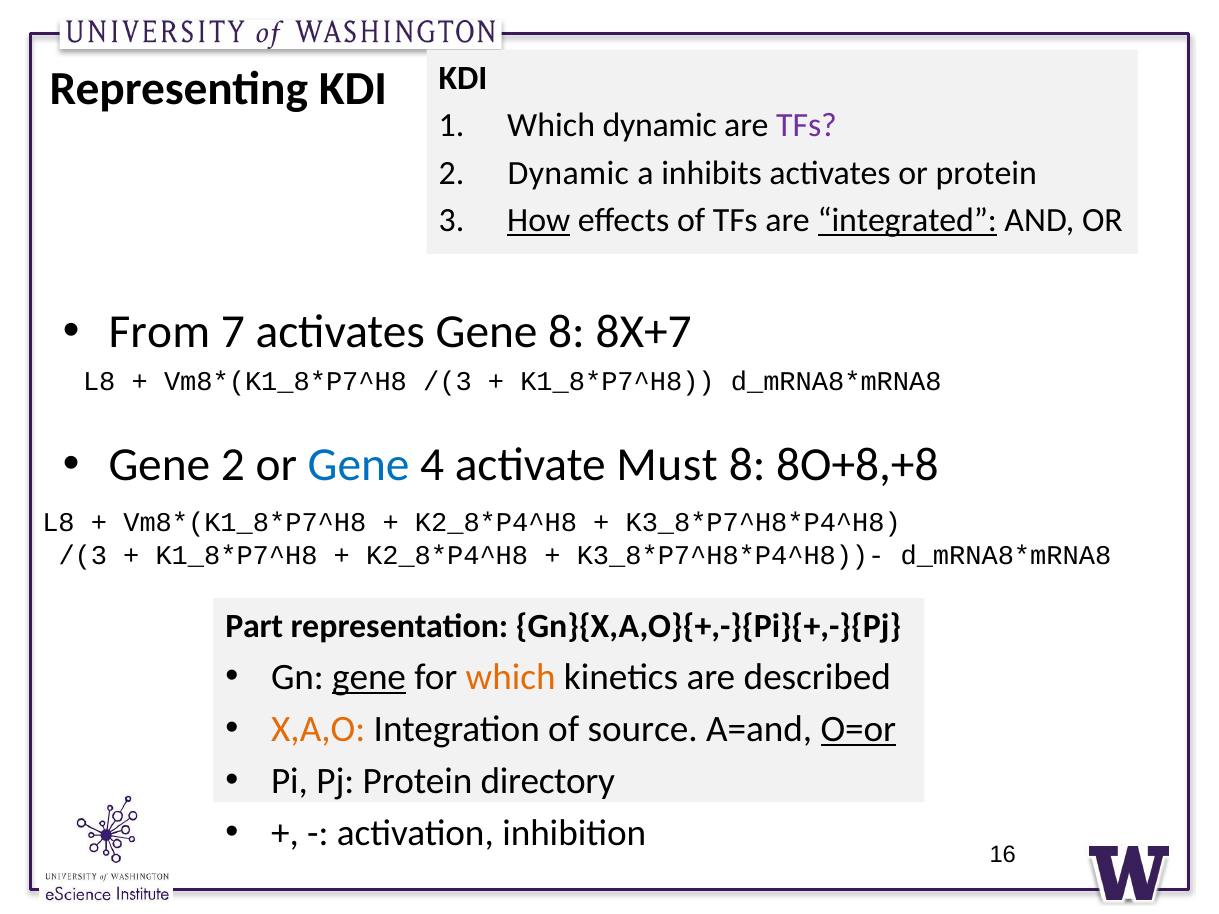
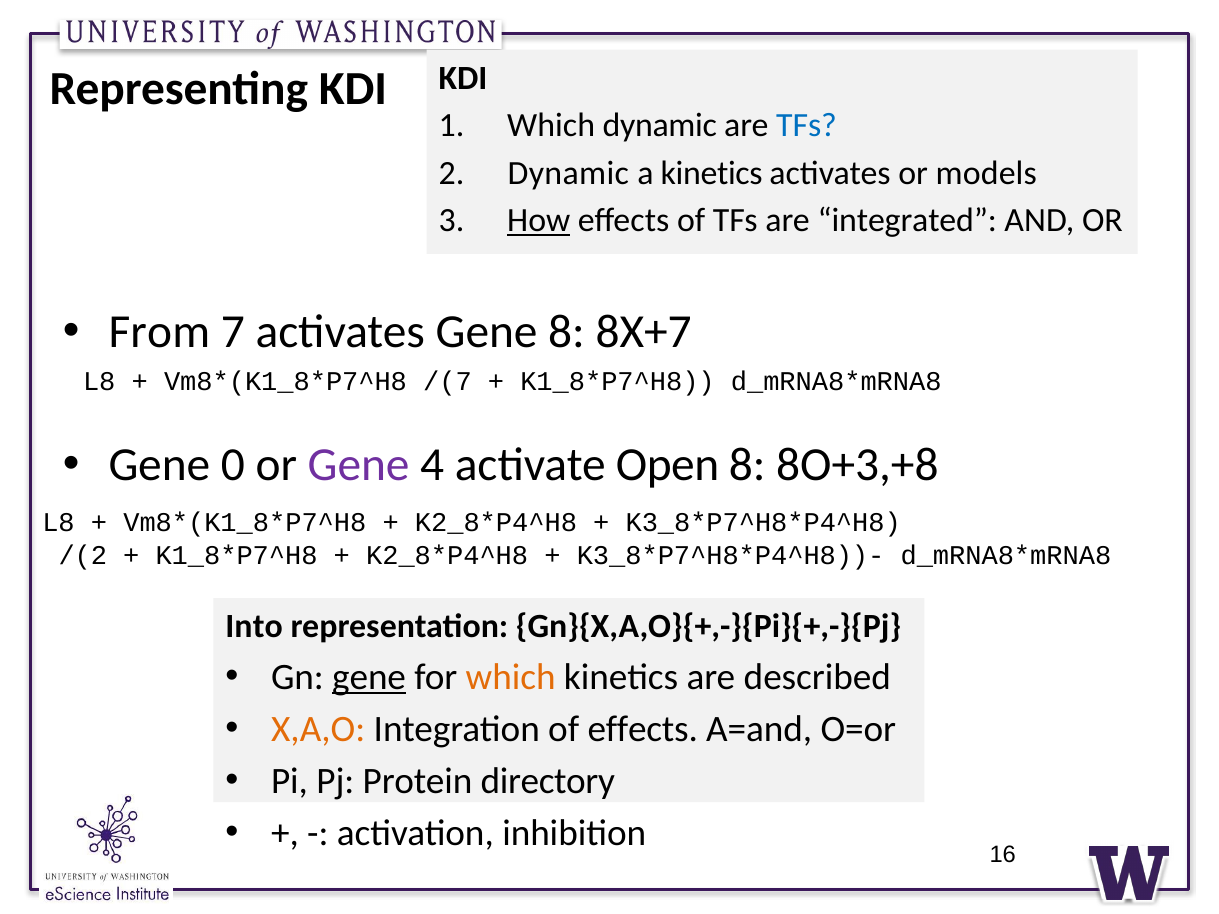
TFs at (807, 126) colour: purple -> blue
a inhibits: inhibits -> kinetics
or protein: protein -> models
integrated underline: present -> none
/(3 at (447, 382): /(3 -> /(7
Gene 2: 2 -> 0
Gene at (359, 465) colour: blue -> purple
Must: Must -> Open
8O+8,+8: 8O+8,+8 -> 8O+3,+8
/(3 at (83, 555): /(3 -> /(2
Part: Part -> Into
of source: source -> effects
O=or underline: present -> none
